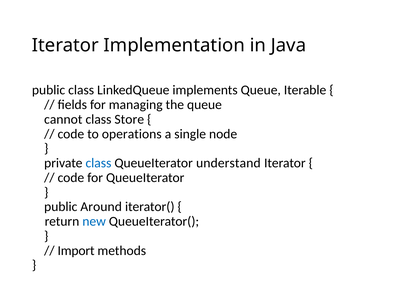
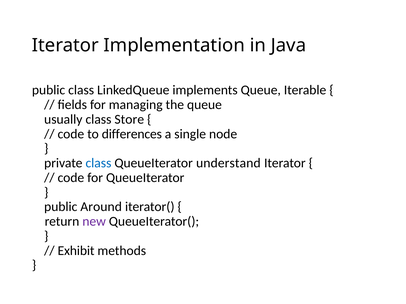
cannot: cannot -> usually
operations: operations -> differences
new colour: blue -> purple
Import: Import -> Exhibit
